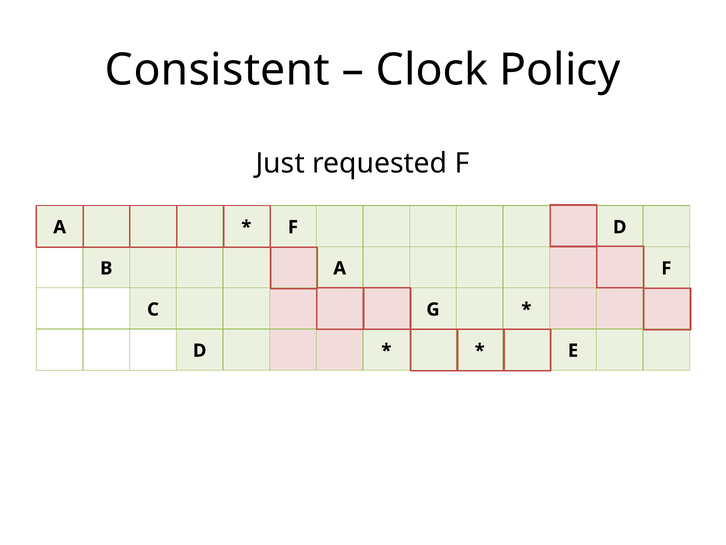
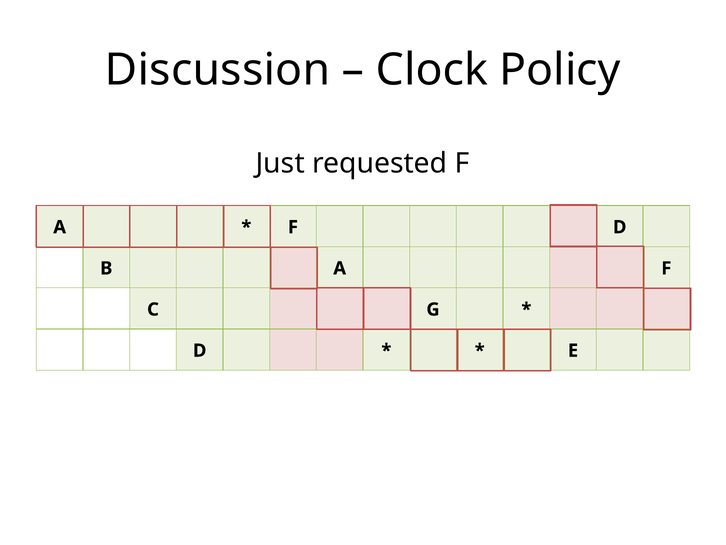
Consistent: Consistent -> Discussion
